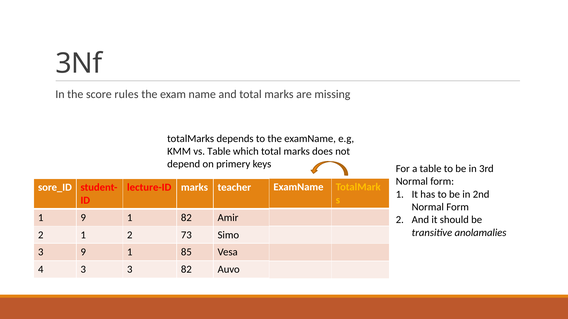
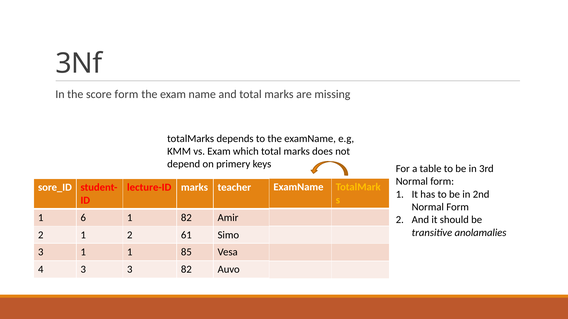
score rules: rules -> form
vs Table: Table -> Exam
1 9: 9 -> 6
73: 73 -> 61
3 9: 9 -> 1
